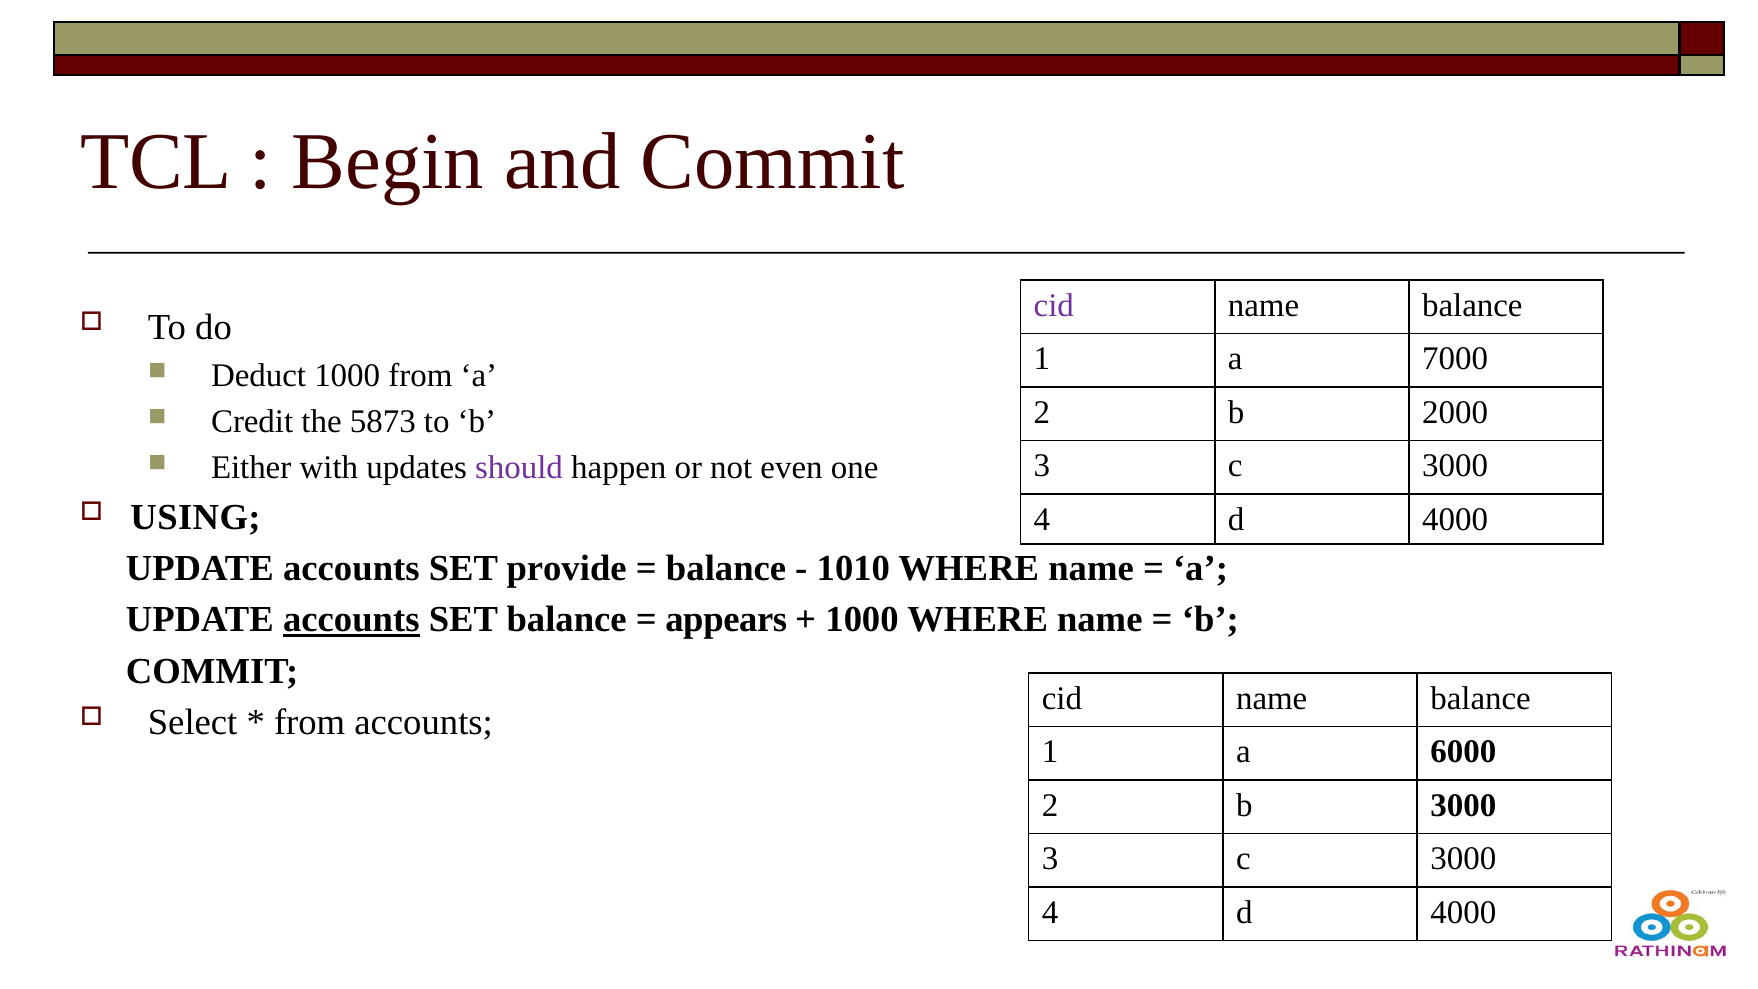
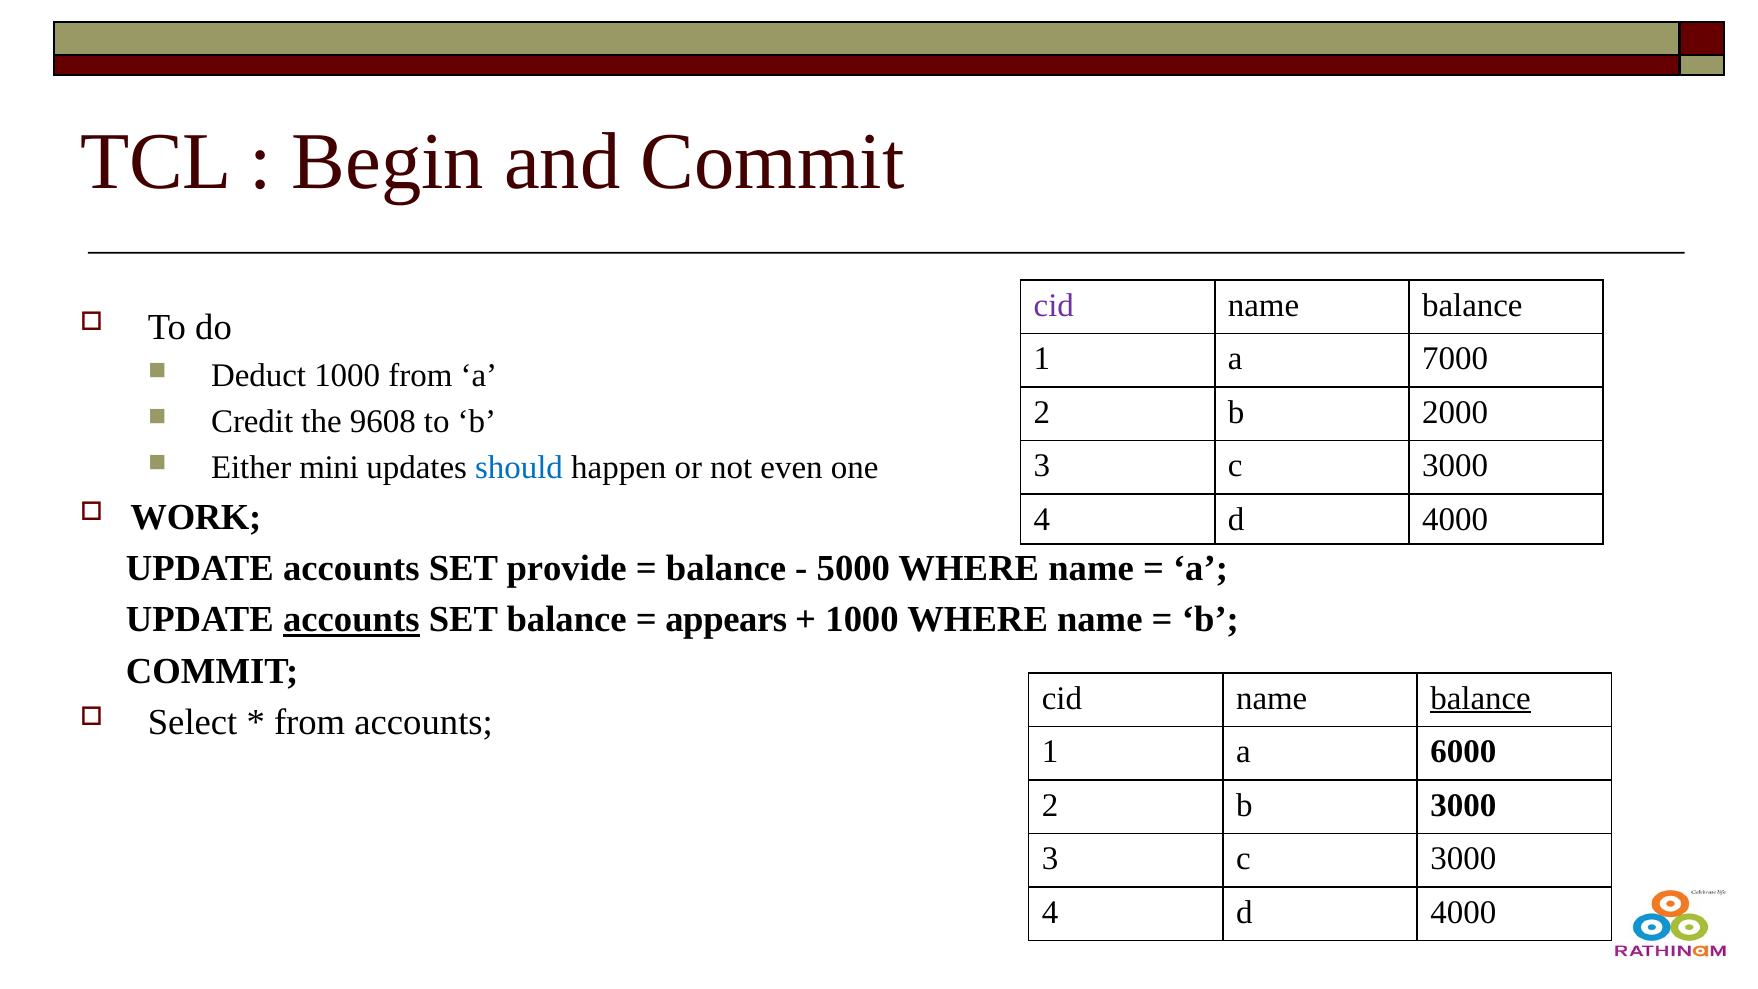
5873: 5873 -> 9608
with: with -> mini
should colour: purple -> blue
USING: USING -> WORK
1010: 1010 -> 5000
balance at (1481, 698) underline: none -> present
